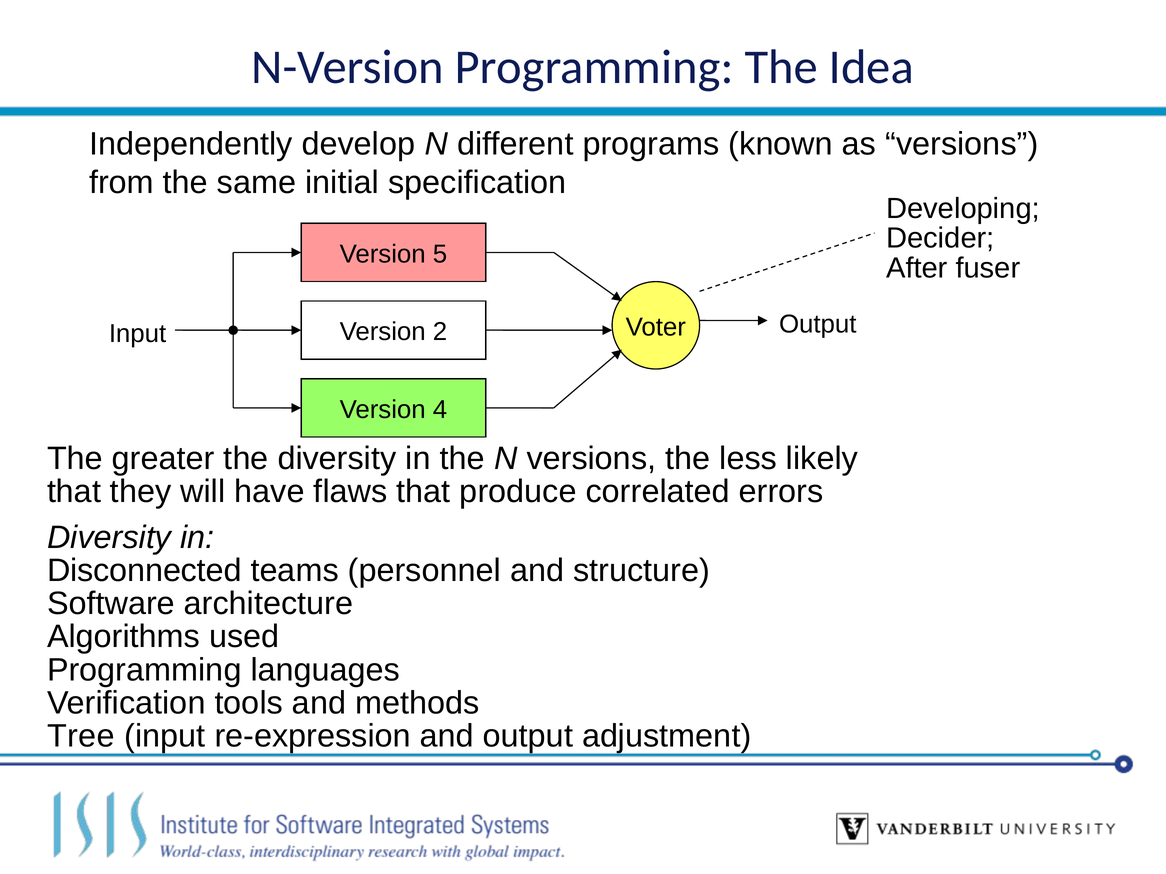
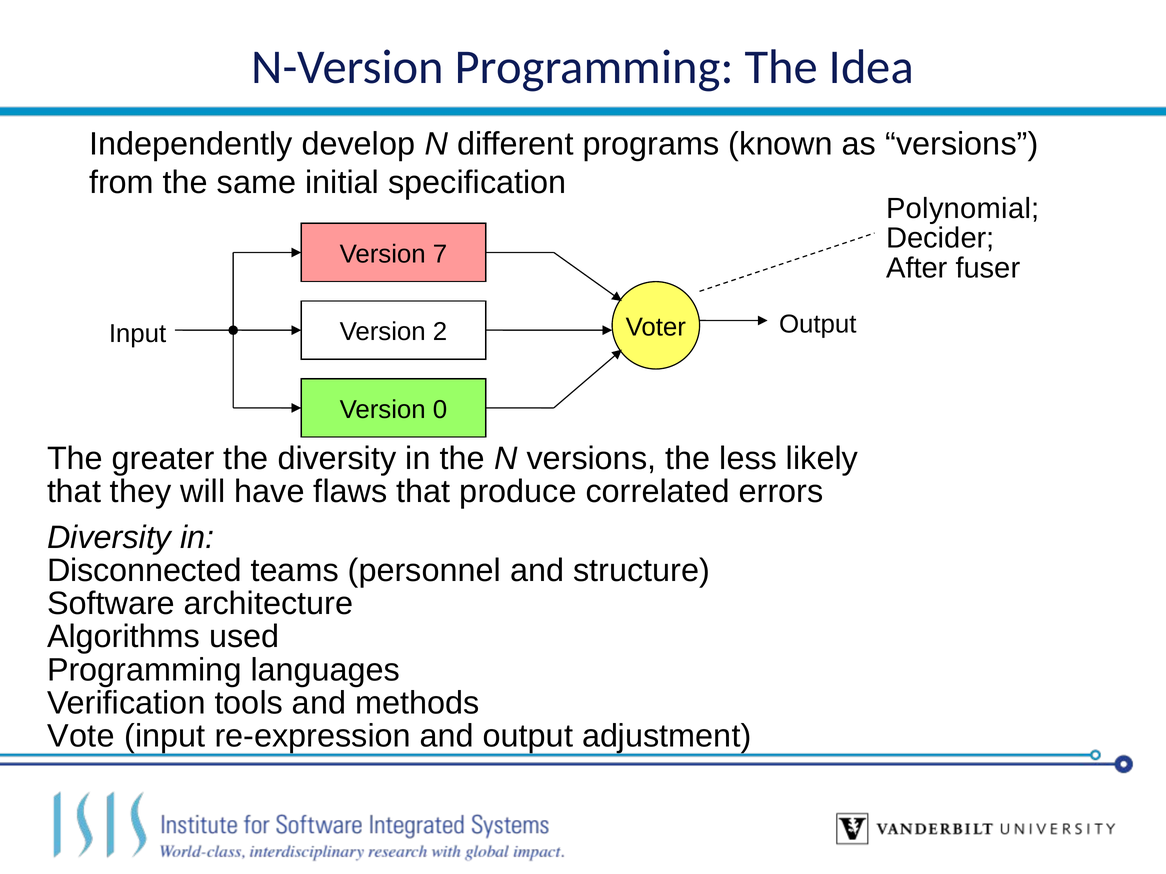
Developing: Developing -> Polynomial
5: 5 -> 7
4: 4 -> 0
Tree: Tree -> Vote
